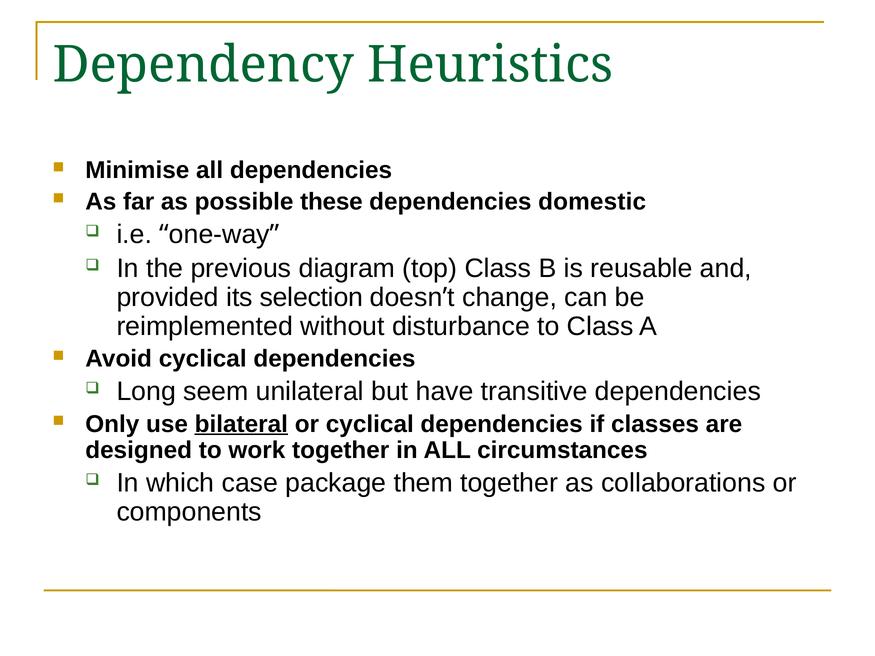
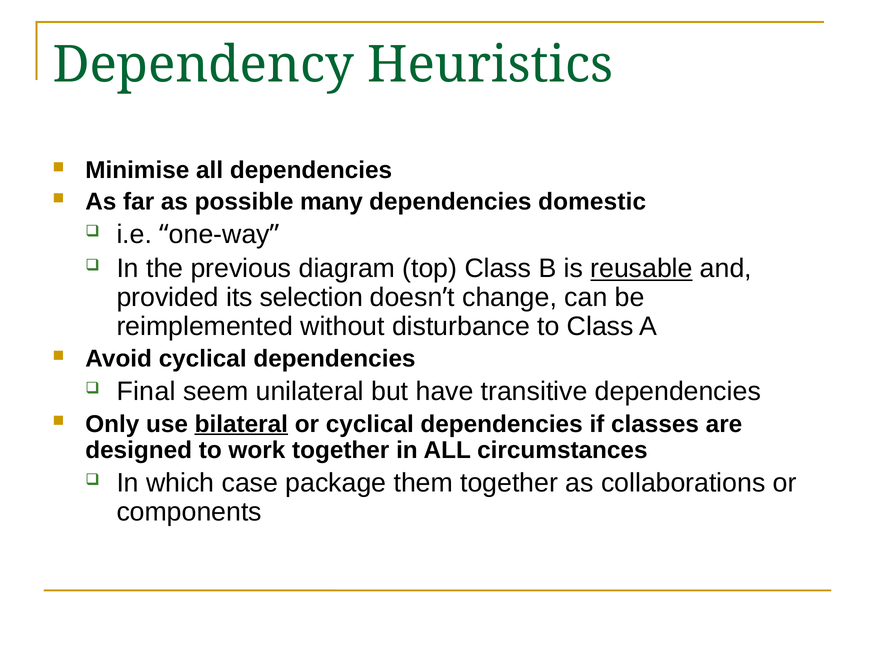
these: these -> many
reusable underline: none -> present
Long: Long -> Final
